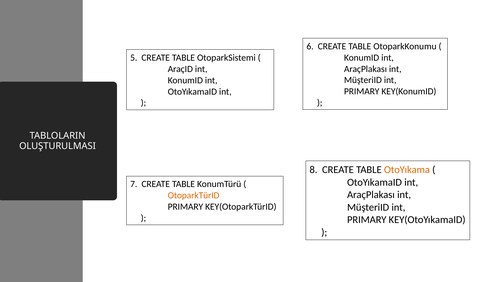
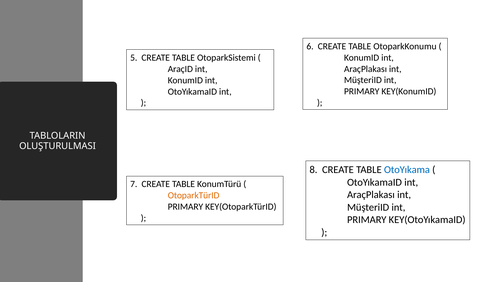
OtoYıkama colour: orange -> blue
